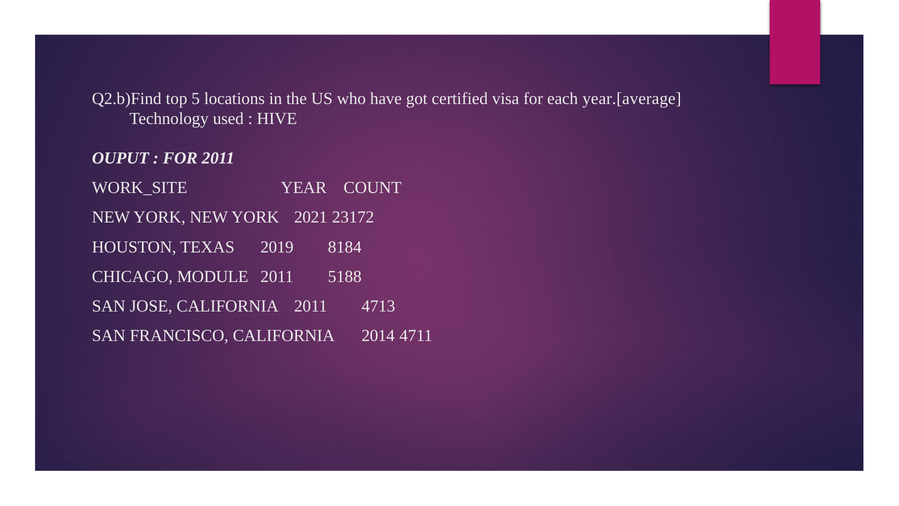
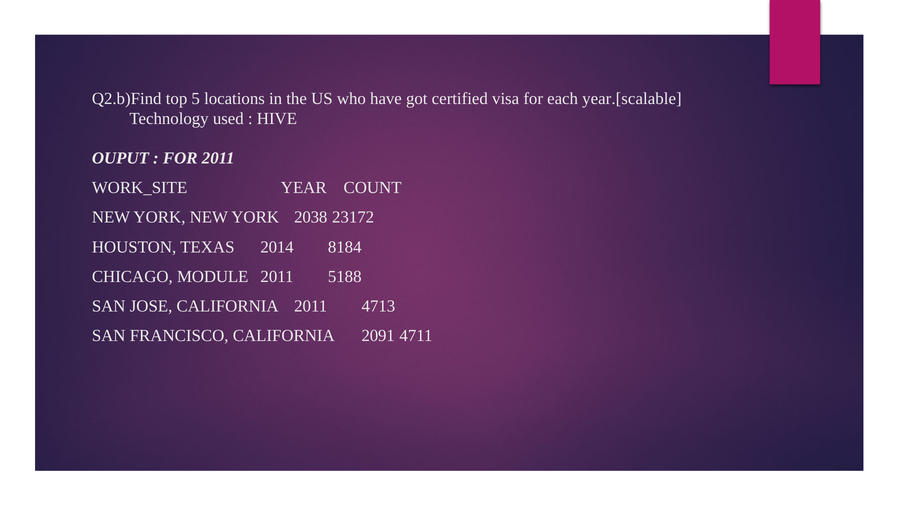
year.[average: year.[average -> year.[scalable
2021: 2021 -> 2038
2019: 2019 -> 2014
2014: 2014 -> 2091
